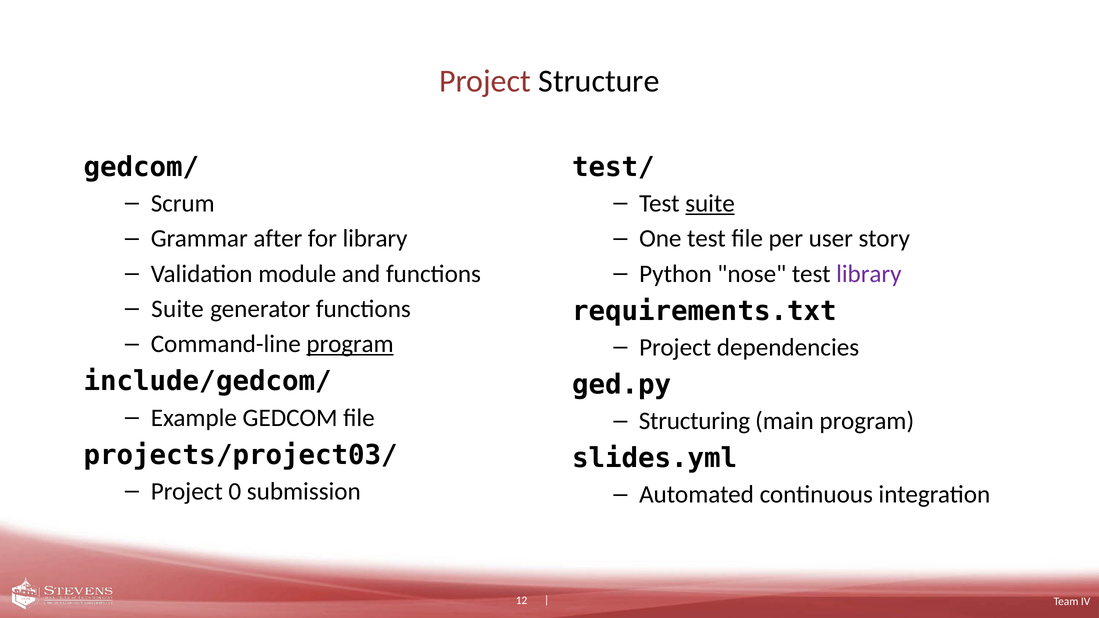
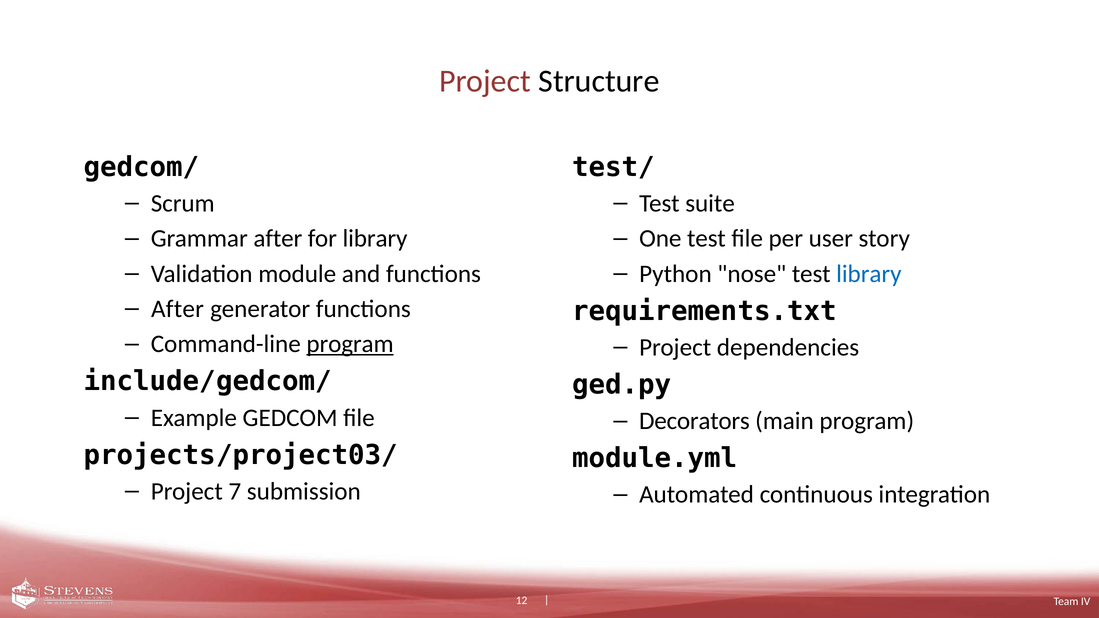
suite at (710, 203) underline: present -> none
library at (869, 274) colour: purple -> blue
Suite at (177, 309): Suite -> After
Structuring: Structuring -> Decorators
slides.yml: slides.yml -> module.yml
0: 0 -> 7
